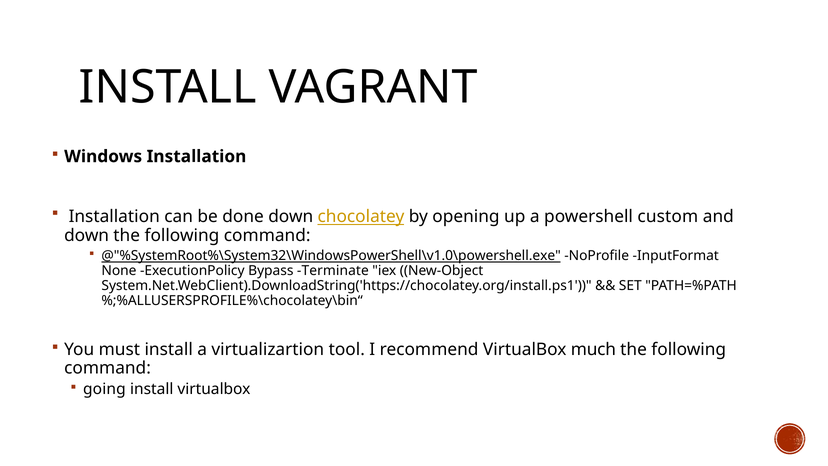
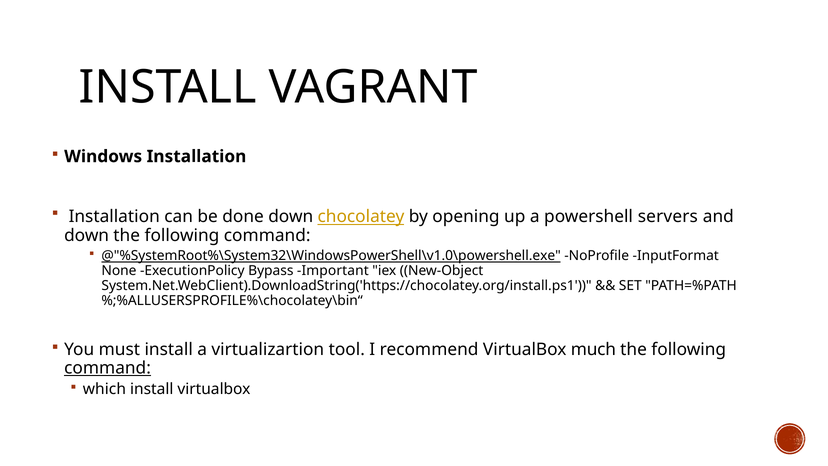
custom: custom -> servers
Terminate: Terminate -> Important
command at (108, 368) underline: none -> present
going: going -> which
